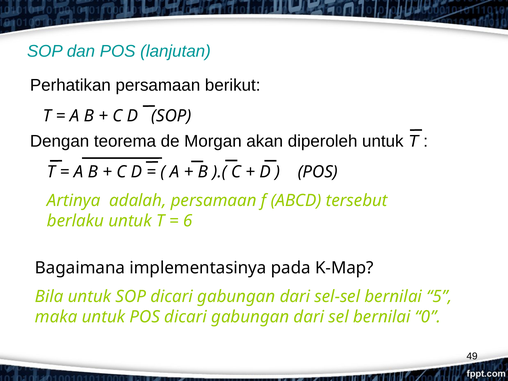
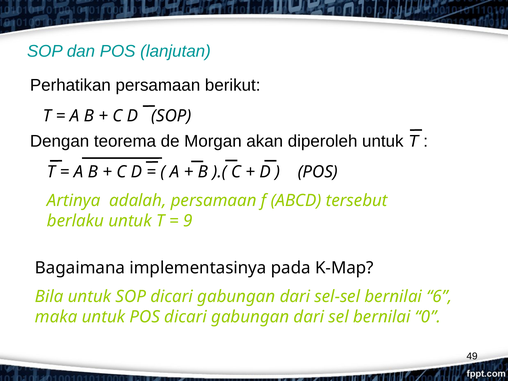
6: 6 -> 9
5: 5 -> 6
